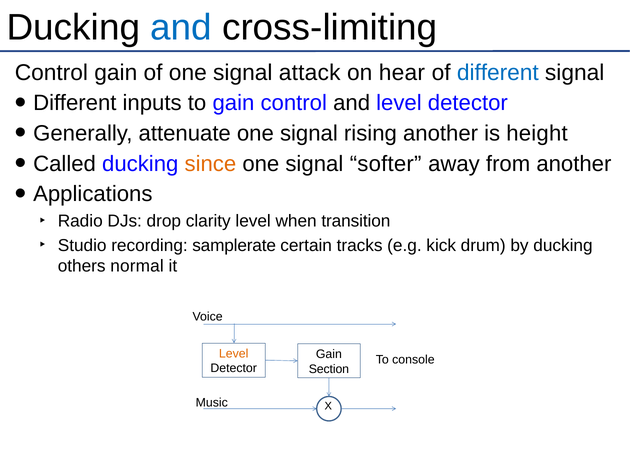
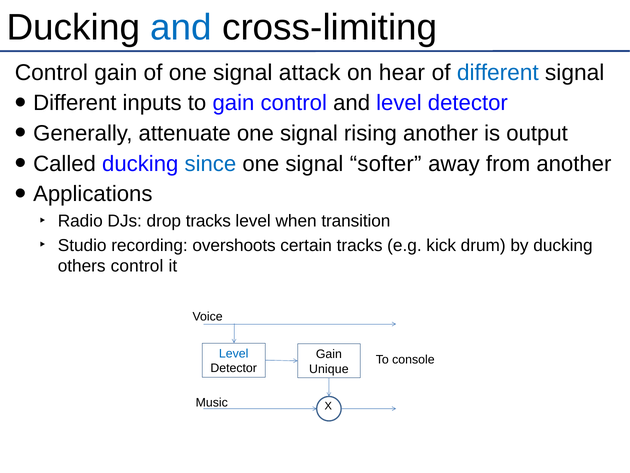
height: height -> output
since colour: orange -> blue
drop clarity: clarity -> tracks
samplerate: samplerate -> overshoots
others normal: normal -> control
Level at (234, 353) colour: orange -> blue
Section: Section -> Unique
